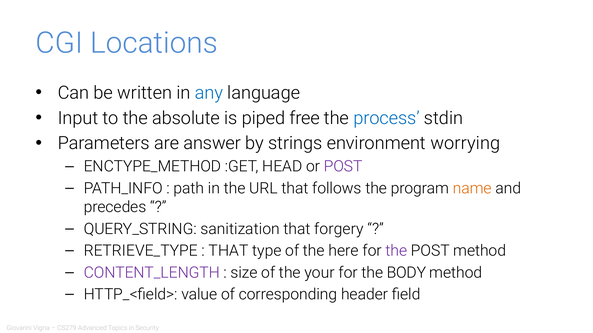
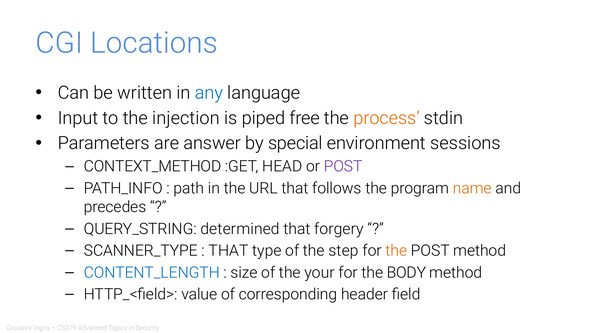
absolute: absolute -> injection
process colour: blue -> orange
strings: strings -> special
worrying: worrying -> sessions
ENCTYPE_METHOD: ENCTYPE_METHOD -> CONTEXT_METHOD
sanitization: sanitization -> determined
RETRIEVE_TYPE: RETRIEVE_TYPE -> SCANNER_TYPE
here: here -> step
the at (396, 251) colour: purple -> orange
CONTENT_LENGTH colour: purple -> blue
